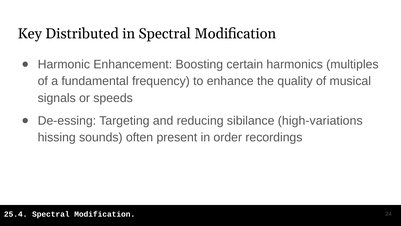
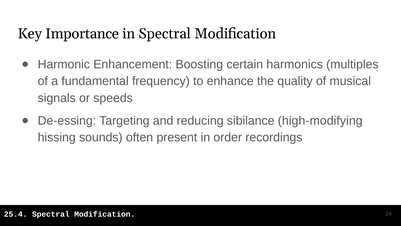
Distributed: Distributed -> Importance
high-variations: high-variations -> high-modifying
